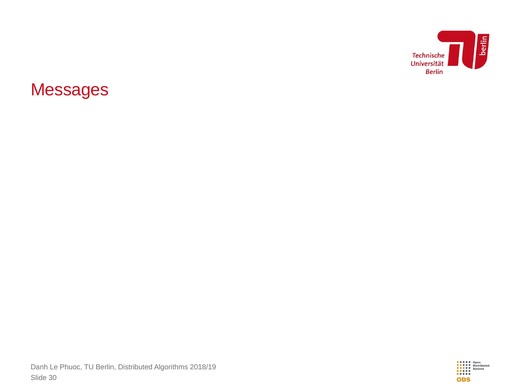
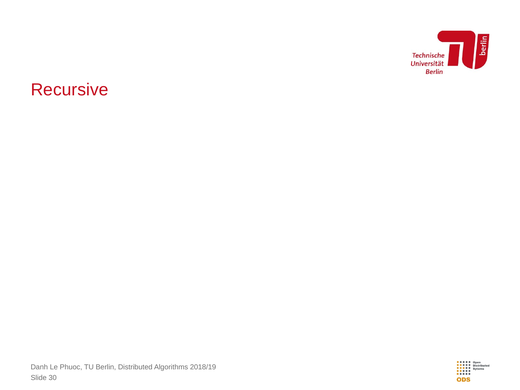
Messages: Messages -> Recursive
